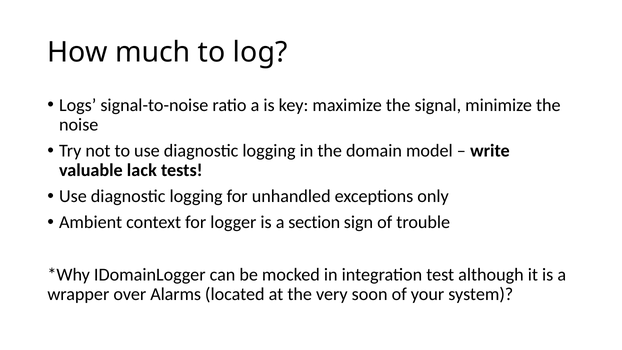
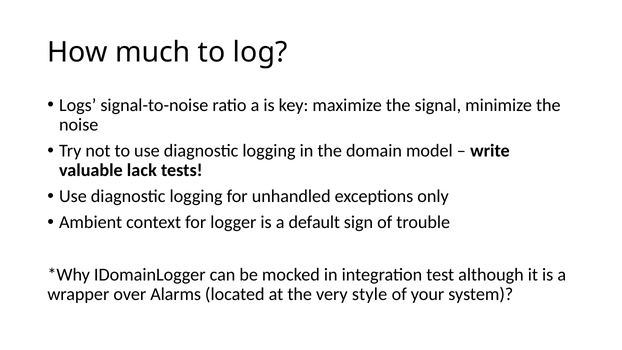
section: section -> default
soon: soon -> style
